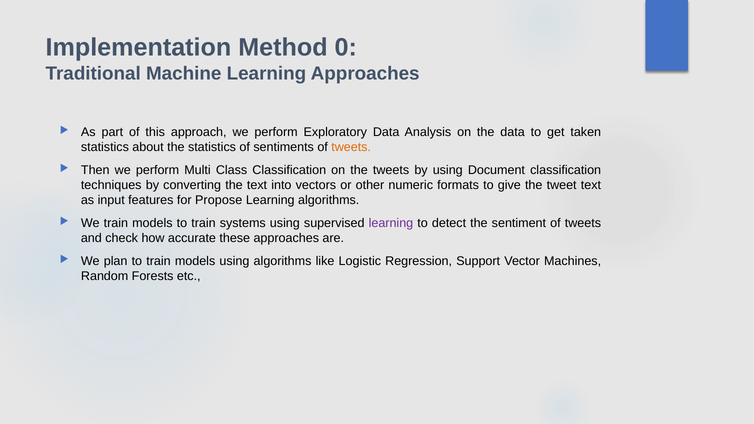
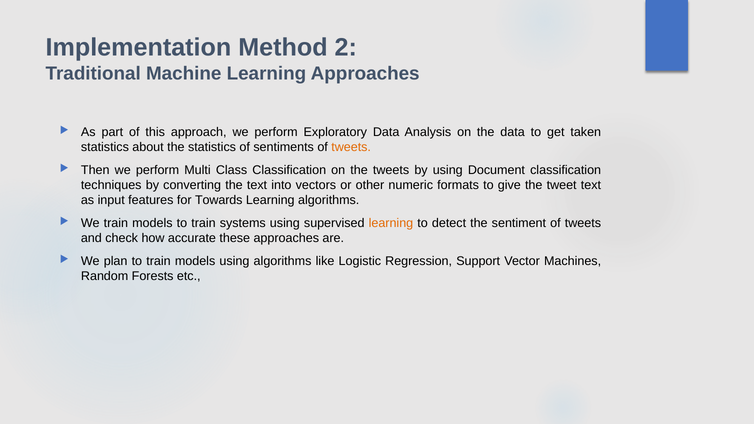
0: 0 -> 2
Propose: Propose -> Towards
learning at (391, 223) colour: purple -> orange
